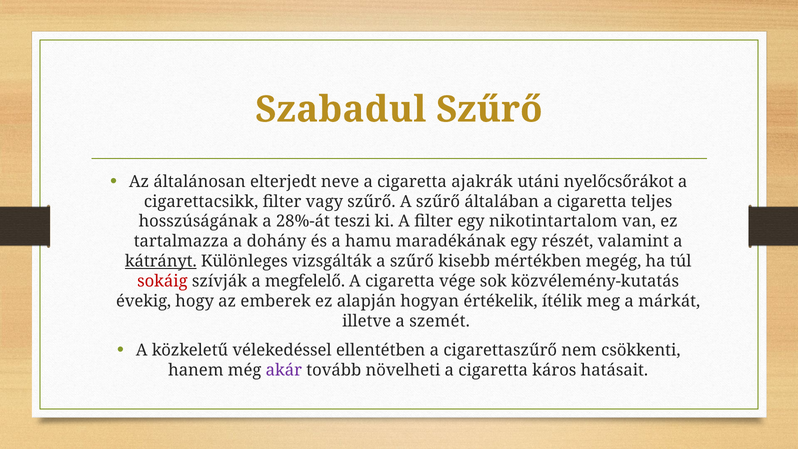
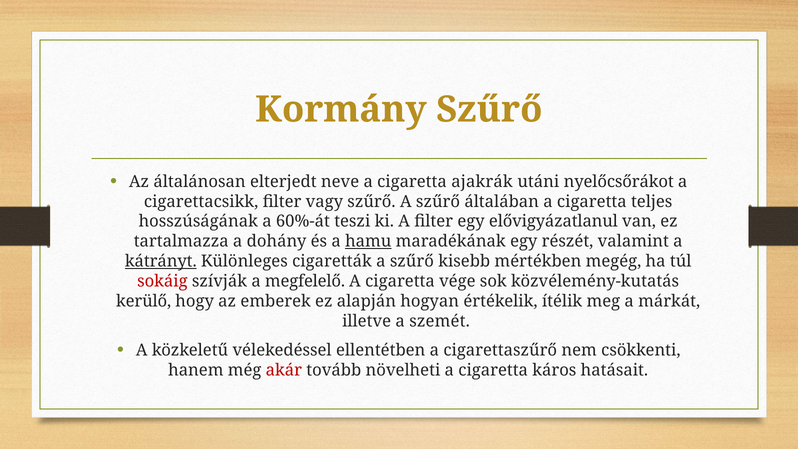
Szabadul: Szabadul -> Kormány
28%-át: 28%-át -> 60%-át
nikotintartalom: nikotintartalom -> elővigyázatlanul
hamu underline: none -> present
vizsgálták: vizsgálták -> cigaretták
évekig: évekig -> kerülő
akár colour: purple -> red
